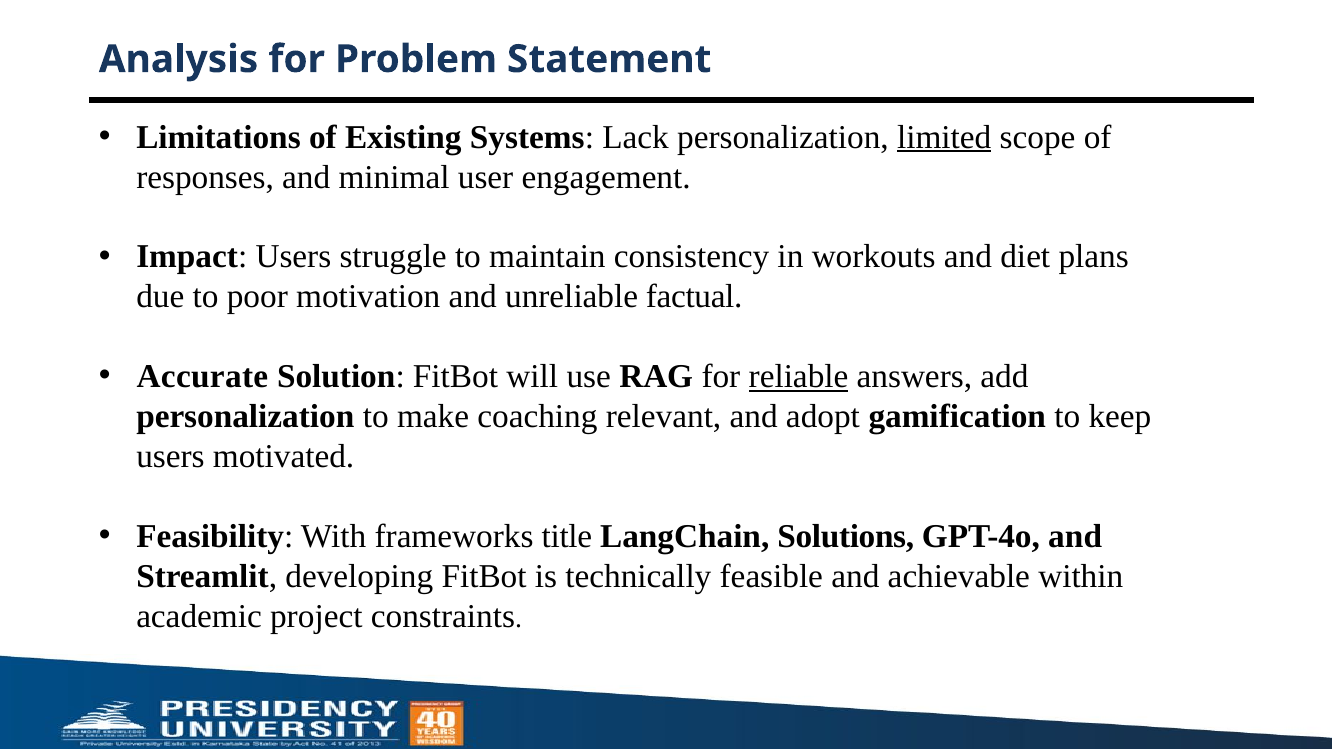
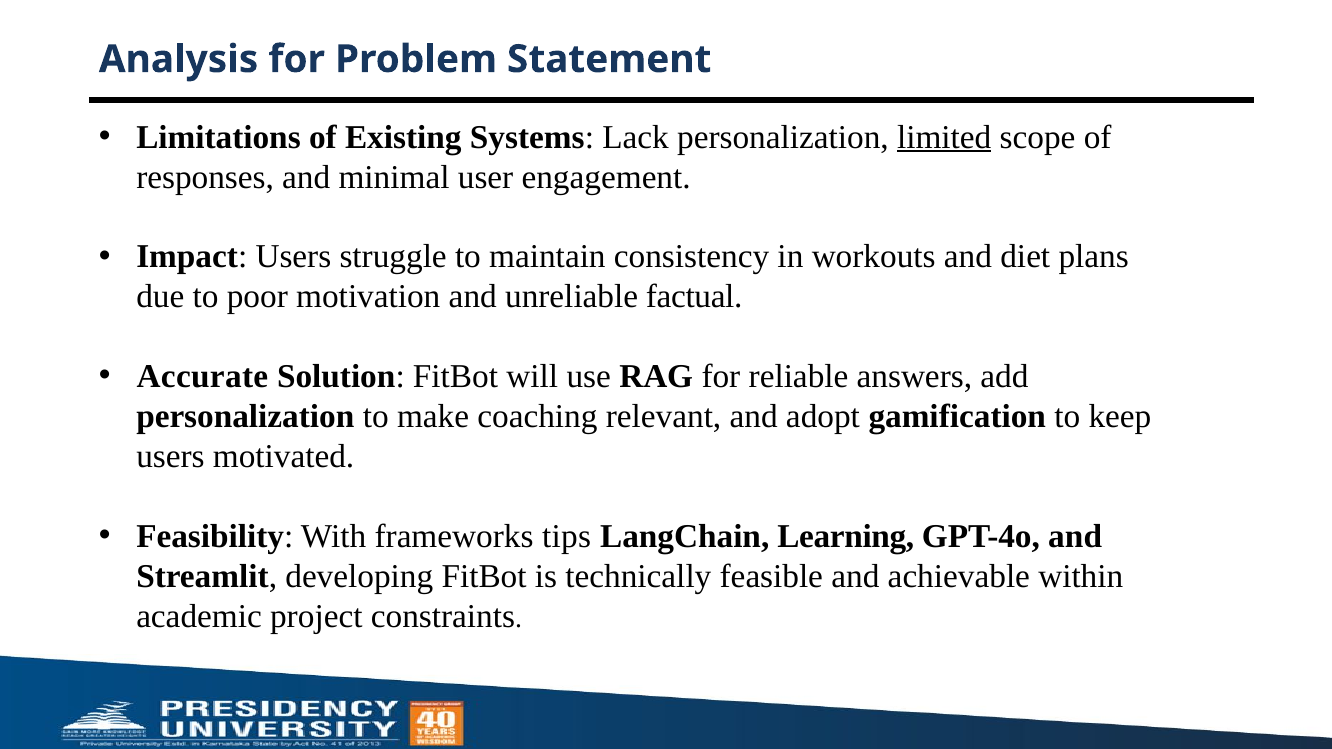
reliable underline: present -> none
title: title -> tips
Solutions: Solutions -> Learning
